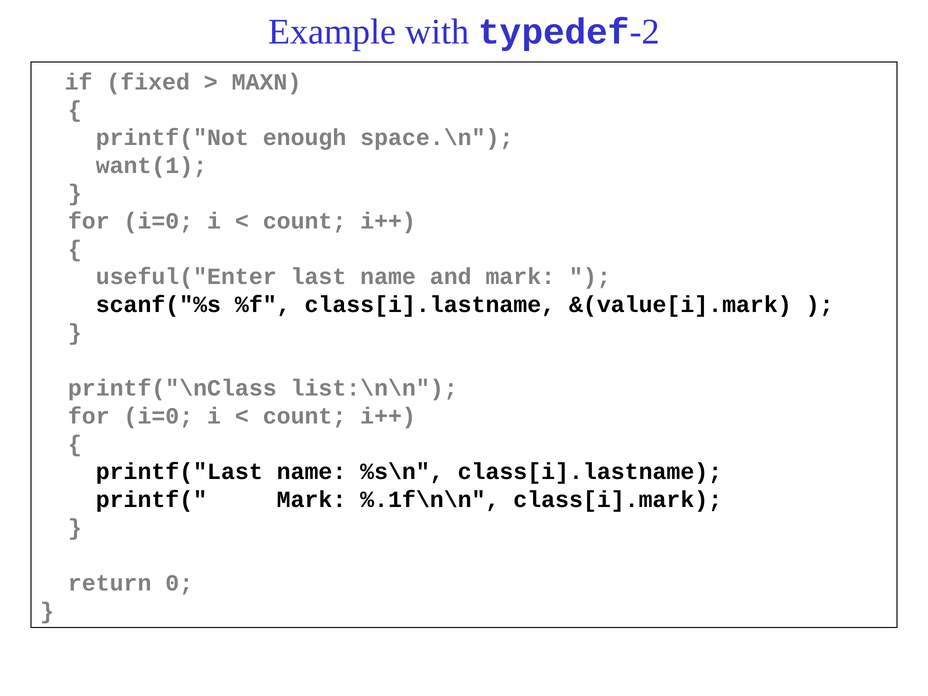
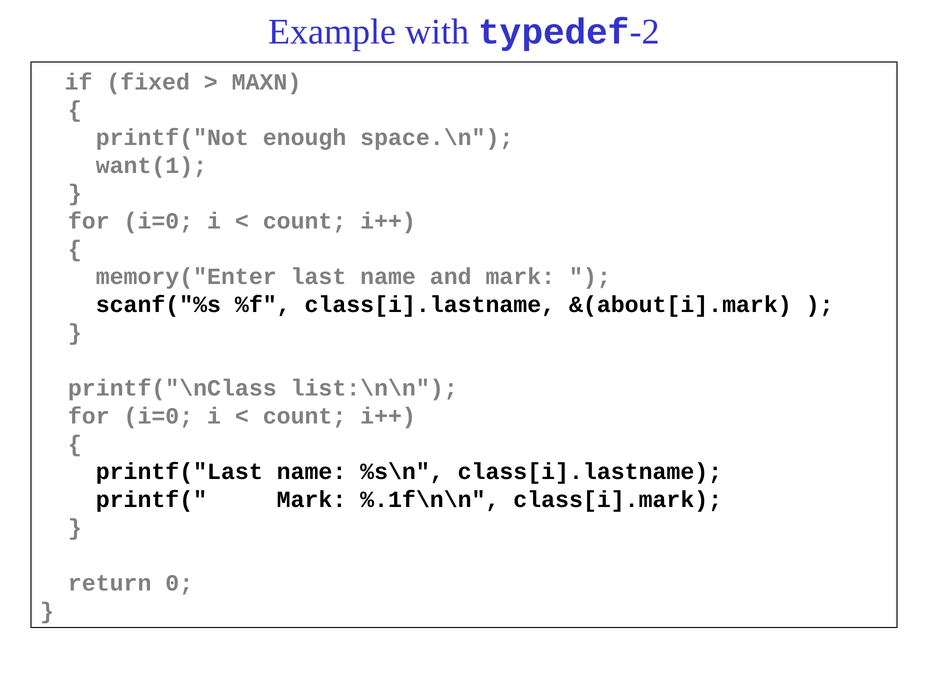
useful("Enter: useful("Enter -> memory("Enter
&(value[i].mark: &(value[i].mark -> &(about[i].mark
